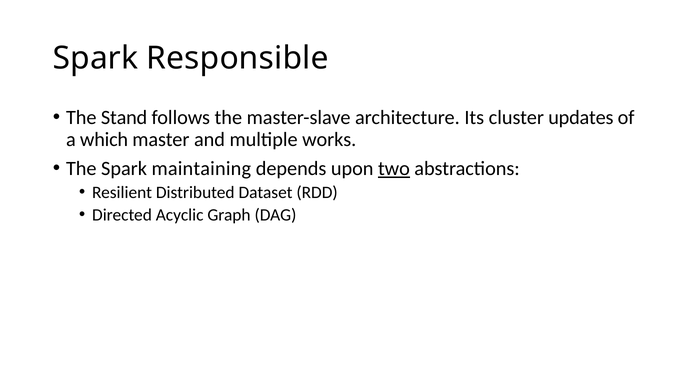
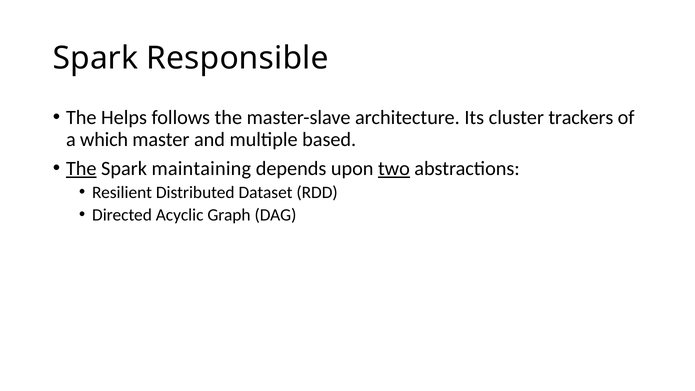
Stand: Stand -> Helps
updates: updates -> trackers
works: works -> based
The at (81, 168) underline: none -> present
